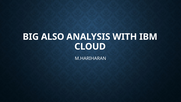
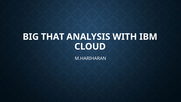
ALSO: ALSO -> THAT
